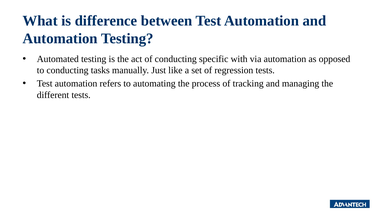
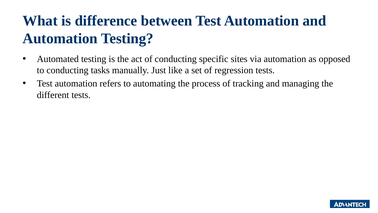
with: with -> sites
